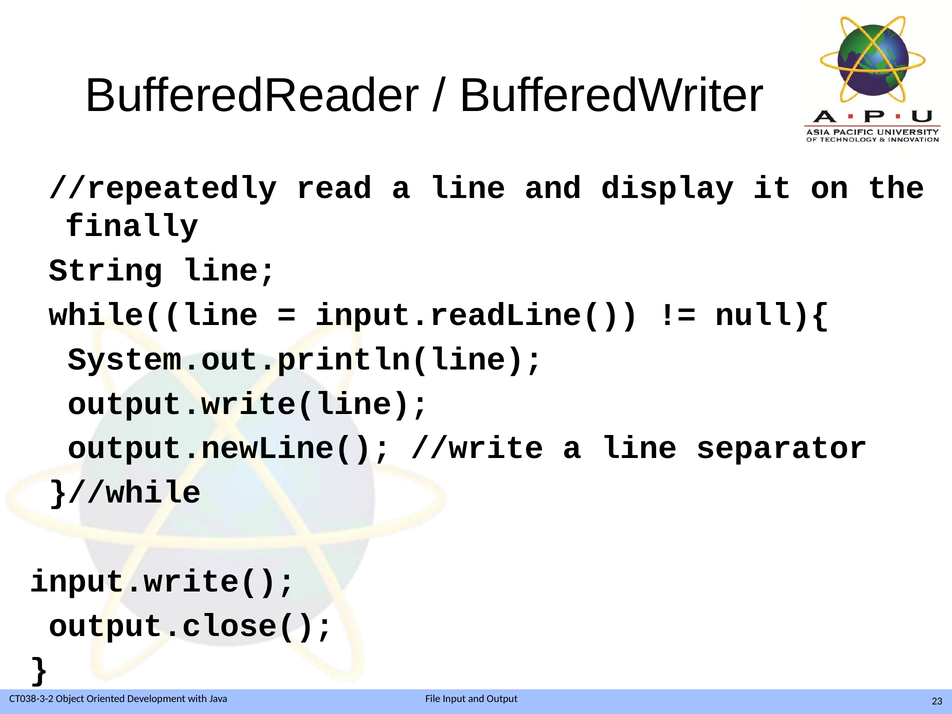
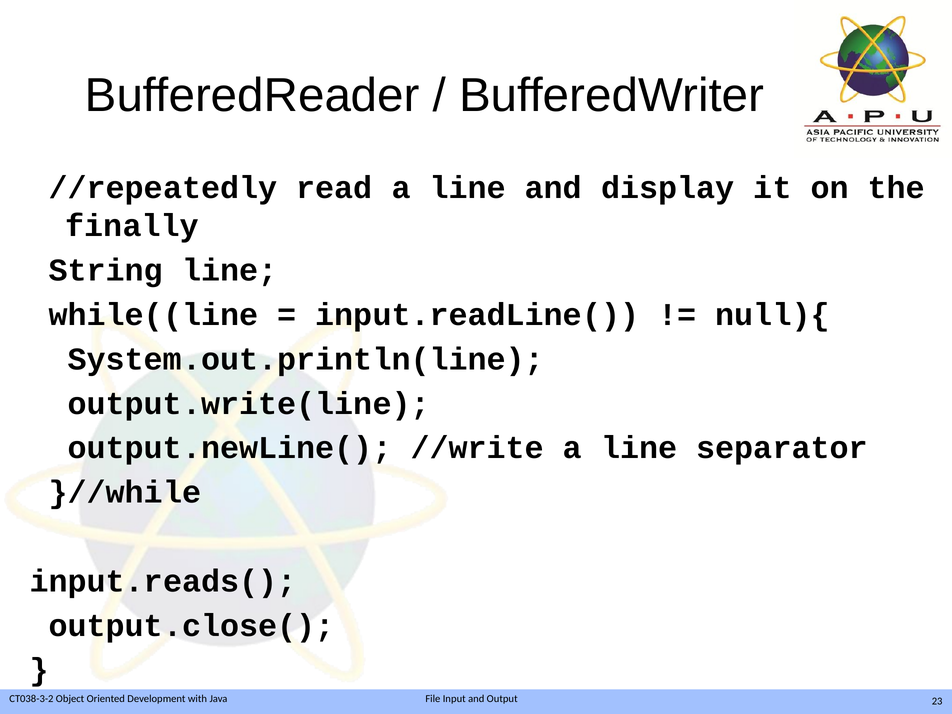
input.write(: input.write( -> input.reads(
